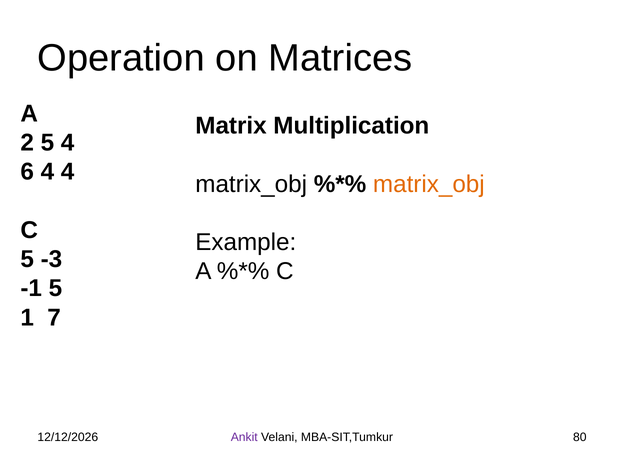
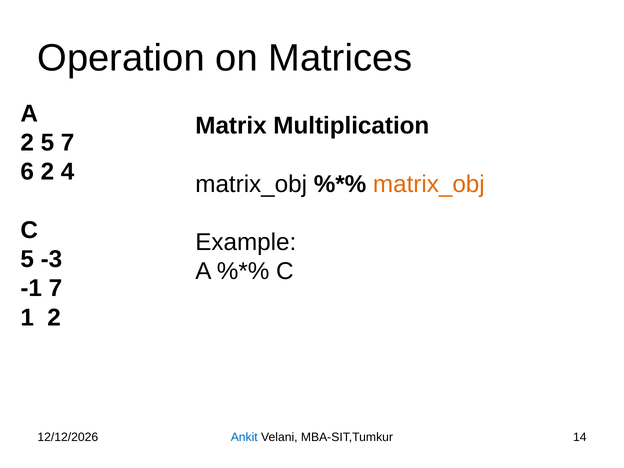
5 4: 4 -> 7
6 4: 4 -> 2
-1 5: 5 -> 7
1 7: 7 -> 2
Ankit colour: purple -> blue
80: 80 -> 14
